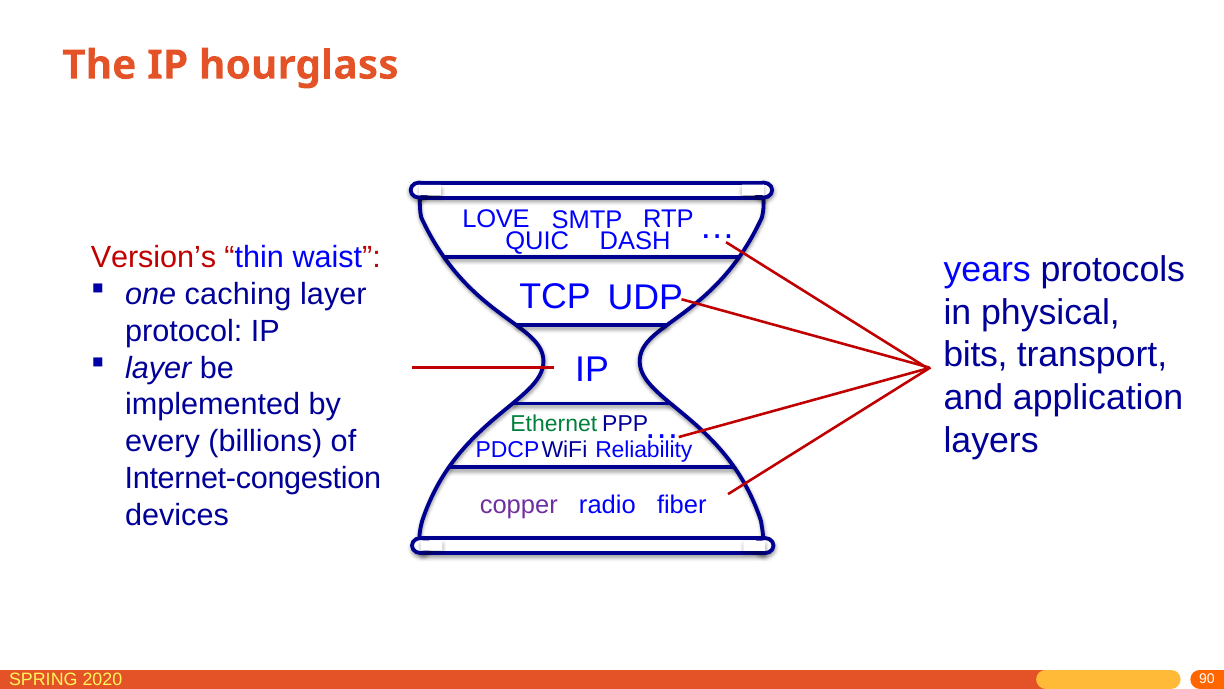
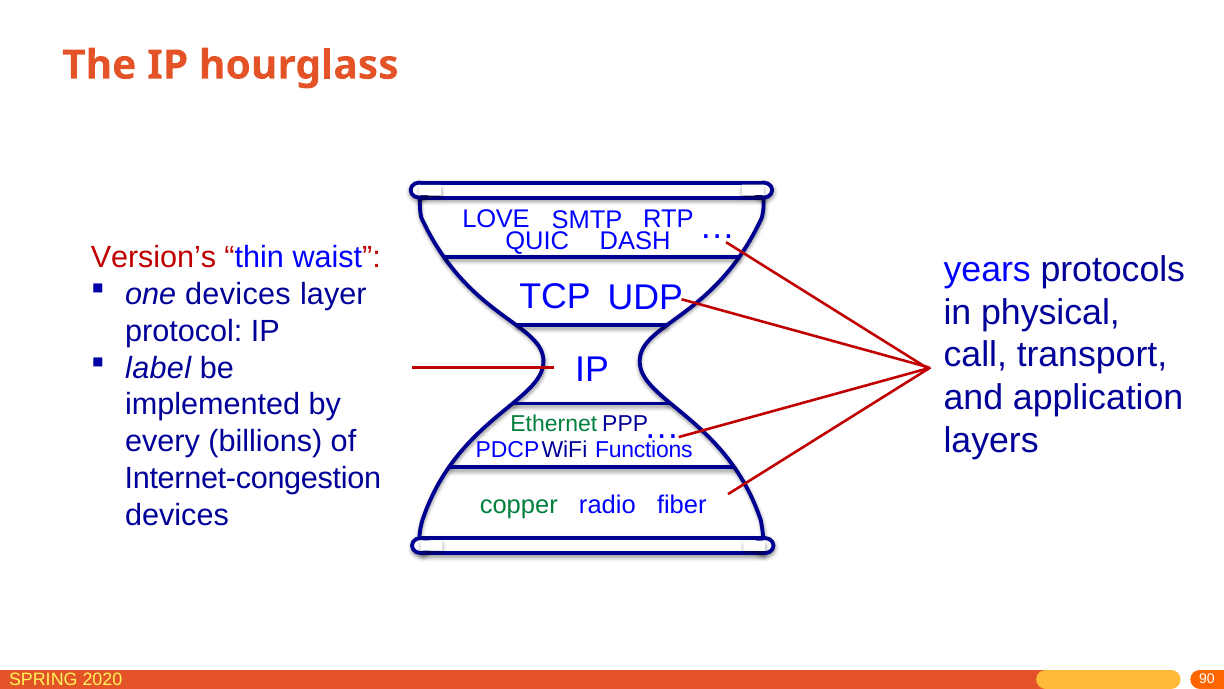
one caching: caching -> devices
bits: bits -> call
layer at (158, 368): layer -> label
Reliability: Reliability -> Functions
copper colour: purple -> green
